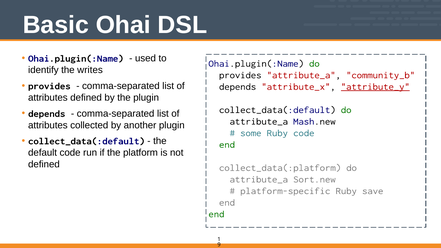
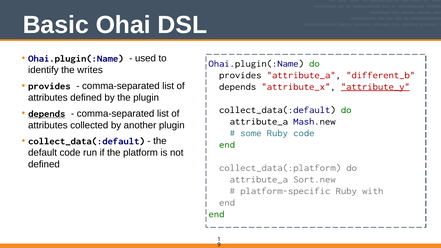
community_b: community_b -> different_b
depends at (47, 114) underline: none -> present
save: save -> with
